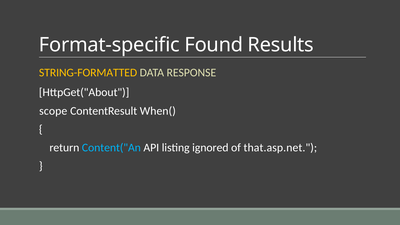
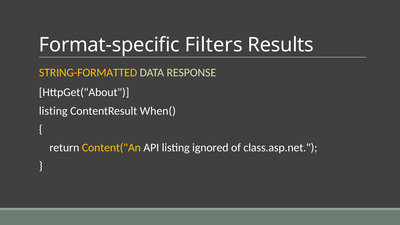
Found: Found -> Filters
scope at (53, 111): scope -> listing
Content("An colour: light blue -> yellow
that.asp.net: that.asp.net -> class.asp.net
